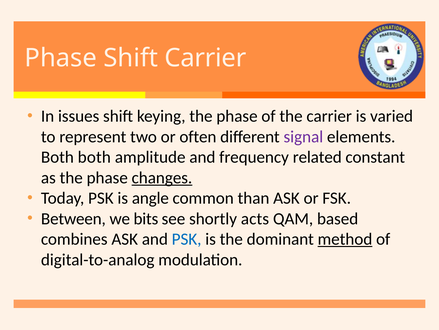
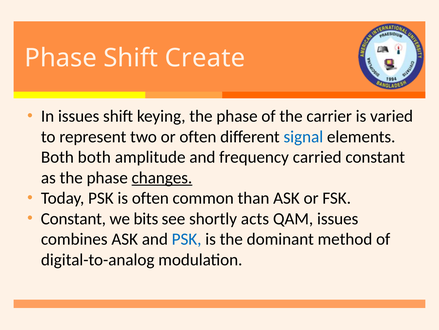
Shift Carrier: Carrier -> Create
signal colour: purple -> blue
related: related -> carried
is angle: angle -> often
Between at (73, 218): Between -> Constant
QAM based: based -> issues
method underline: present -> none
